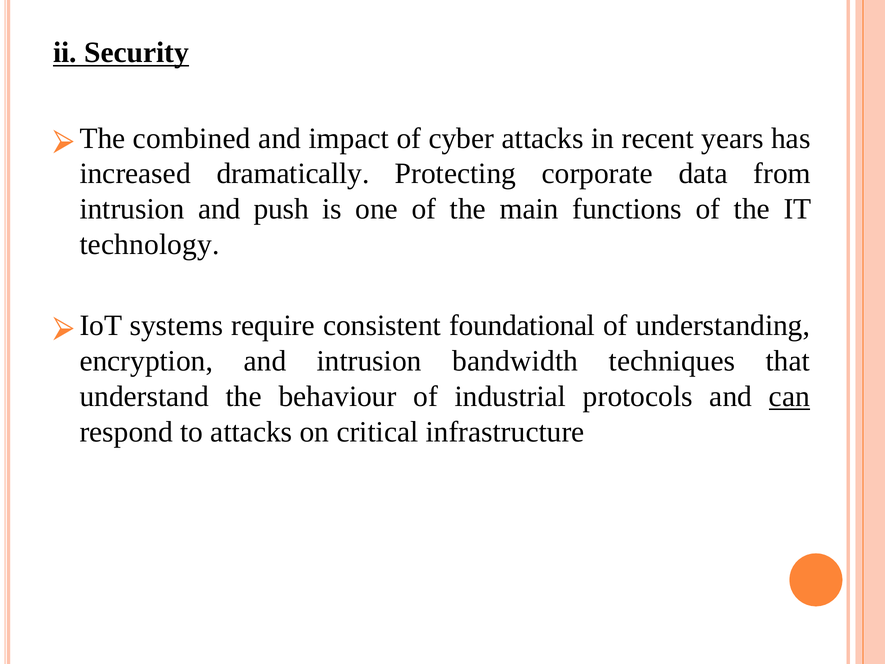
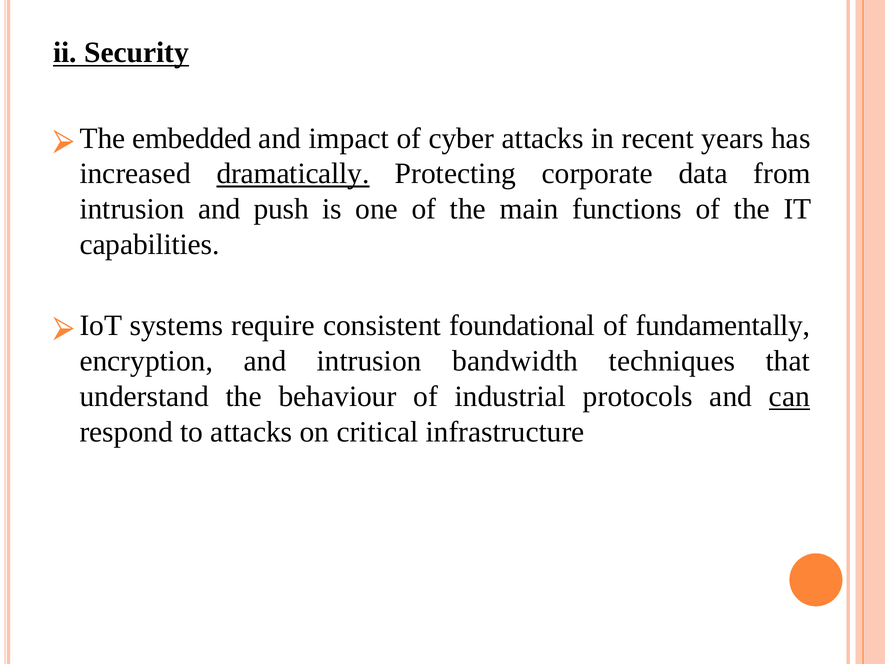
combined: combined -> embedded
dramatically underline: none -> present
technology: technology -> capabilities
understanding: understanding -> fundamentally
